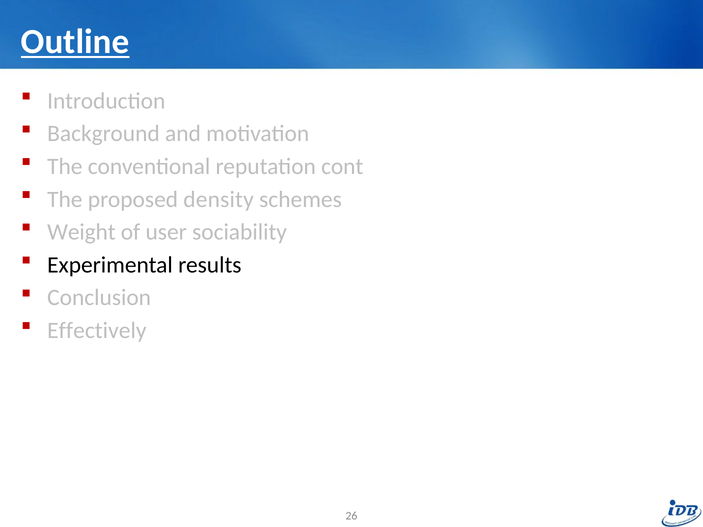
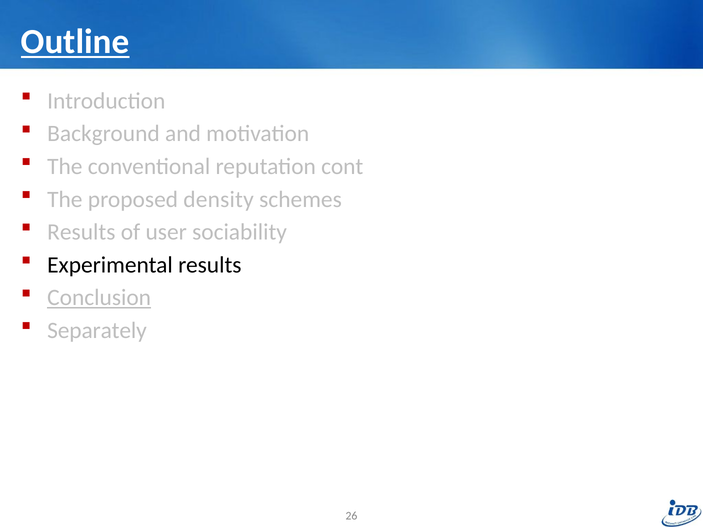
Weight at (81, 232): Weight -> Results
Conclusion underline: none -> present
Effectively: Effectively -> Separately
